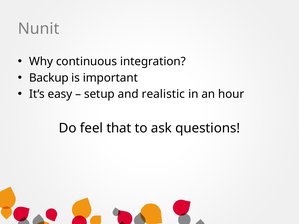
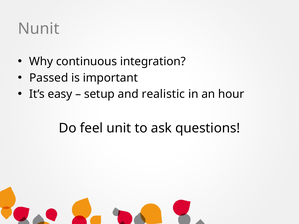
Backup: Backup -> Passed
that: that -> unit
